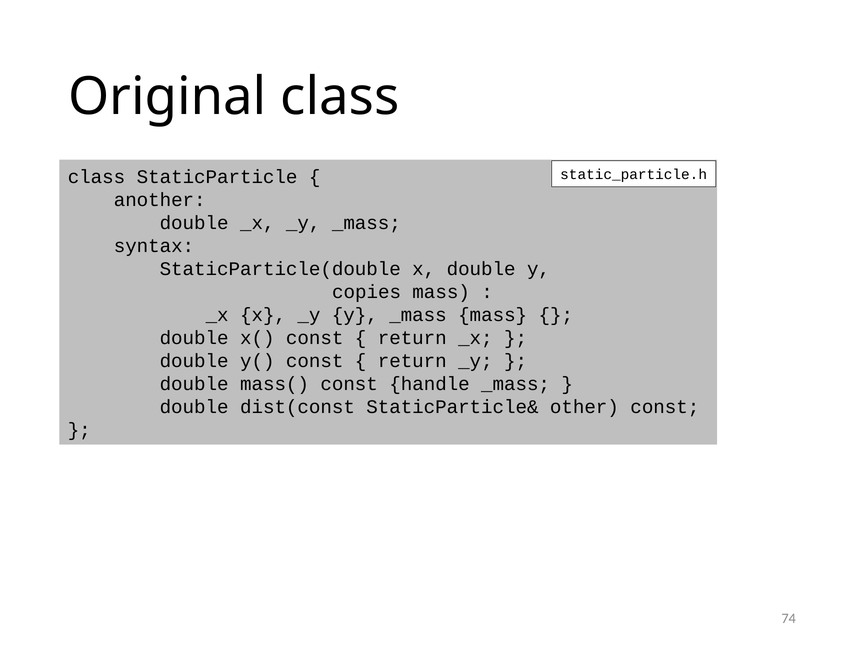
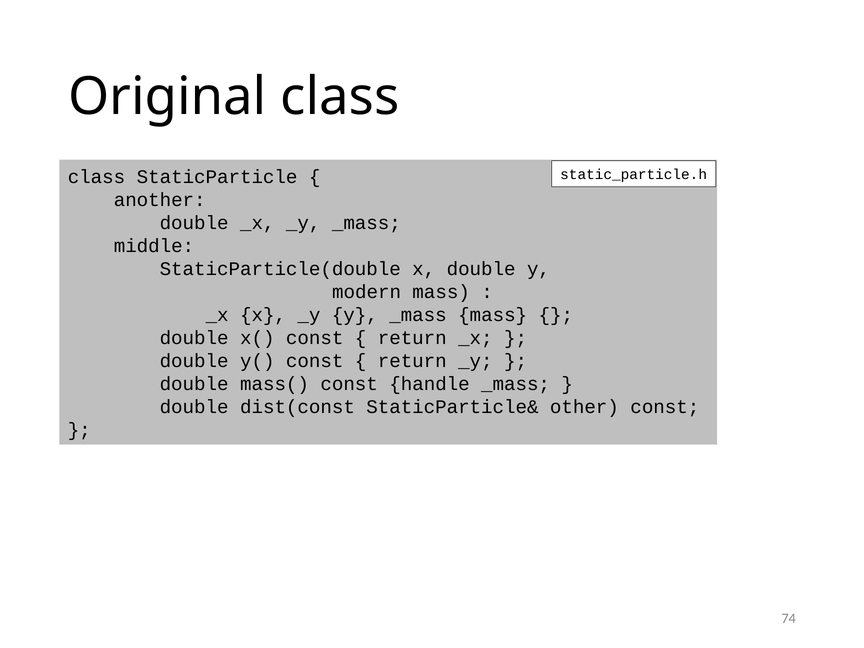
syntax: syntax -> middle
copies: copies -> modern
